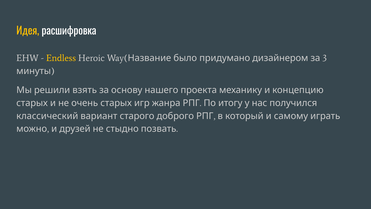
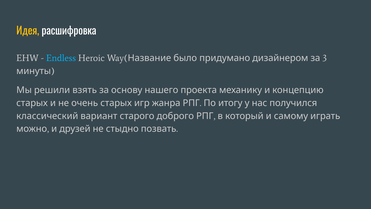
Endless colour: yellow -> light blue
